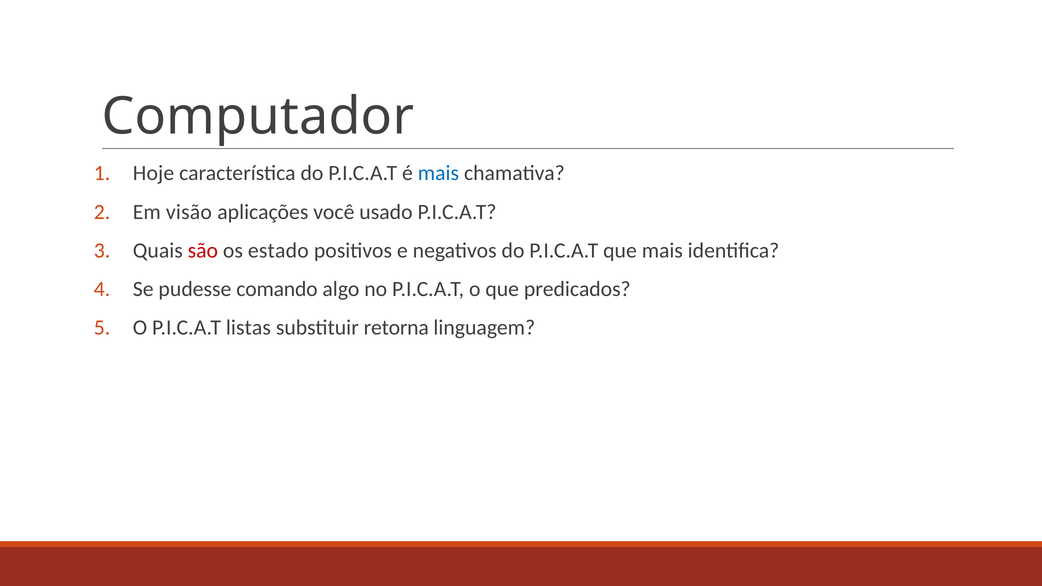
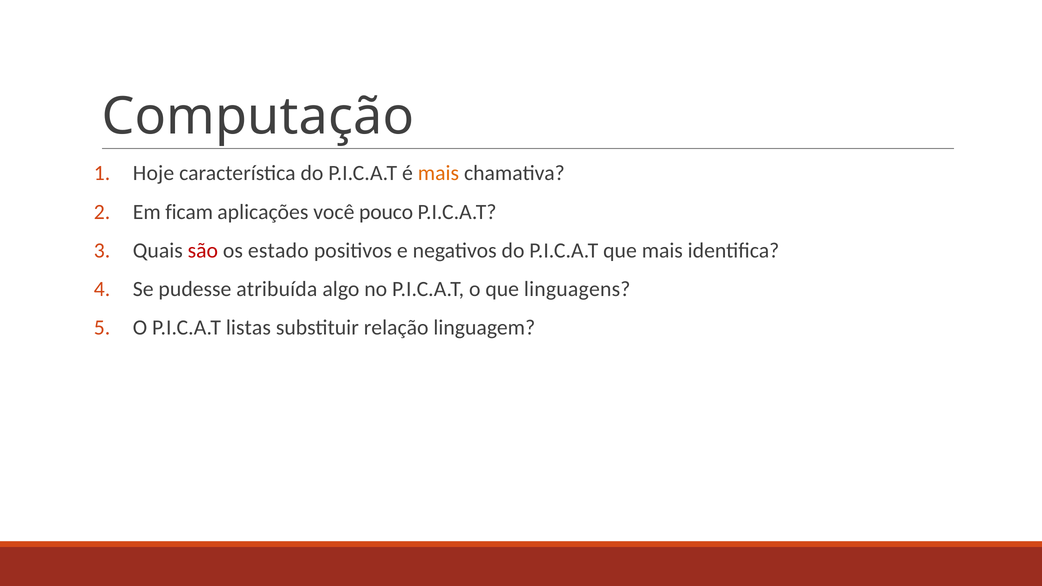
Computador: Computador -> Computação
mais at (438, 173) colour: blue -> orange
visão: visão -> ficam
usado: usado -> pouco
comando: comando -> atribuída
predicados: predicados -> linguagens
retorna: retorna -> relação
